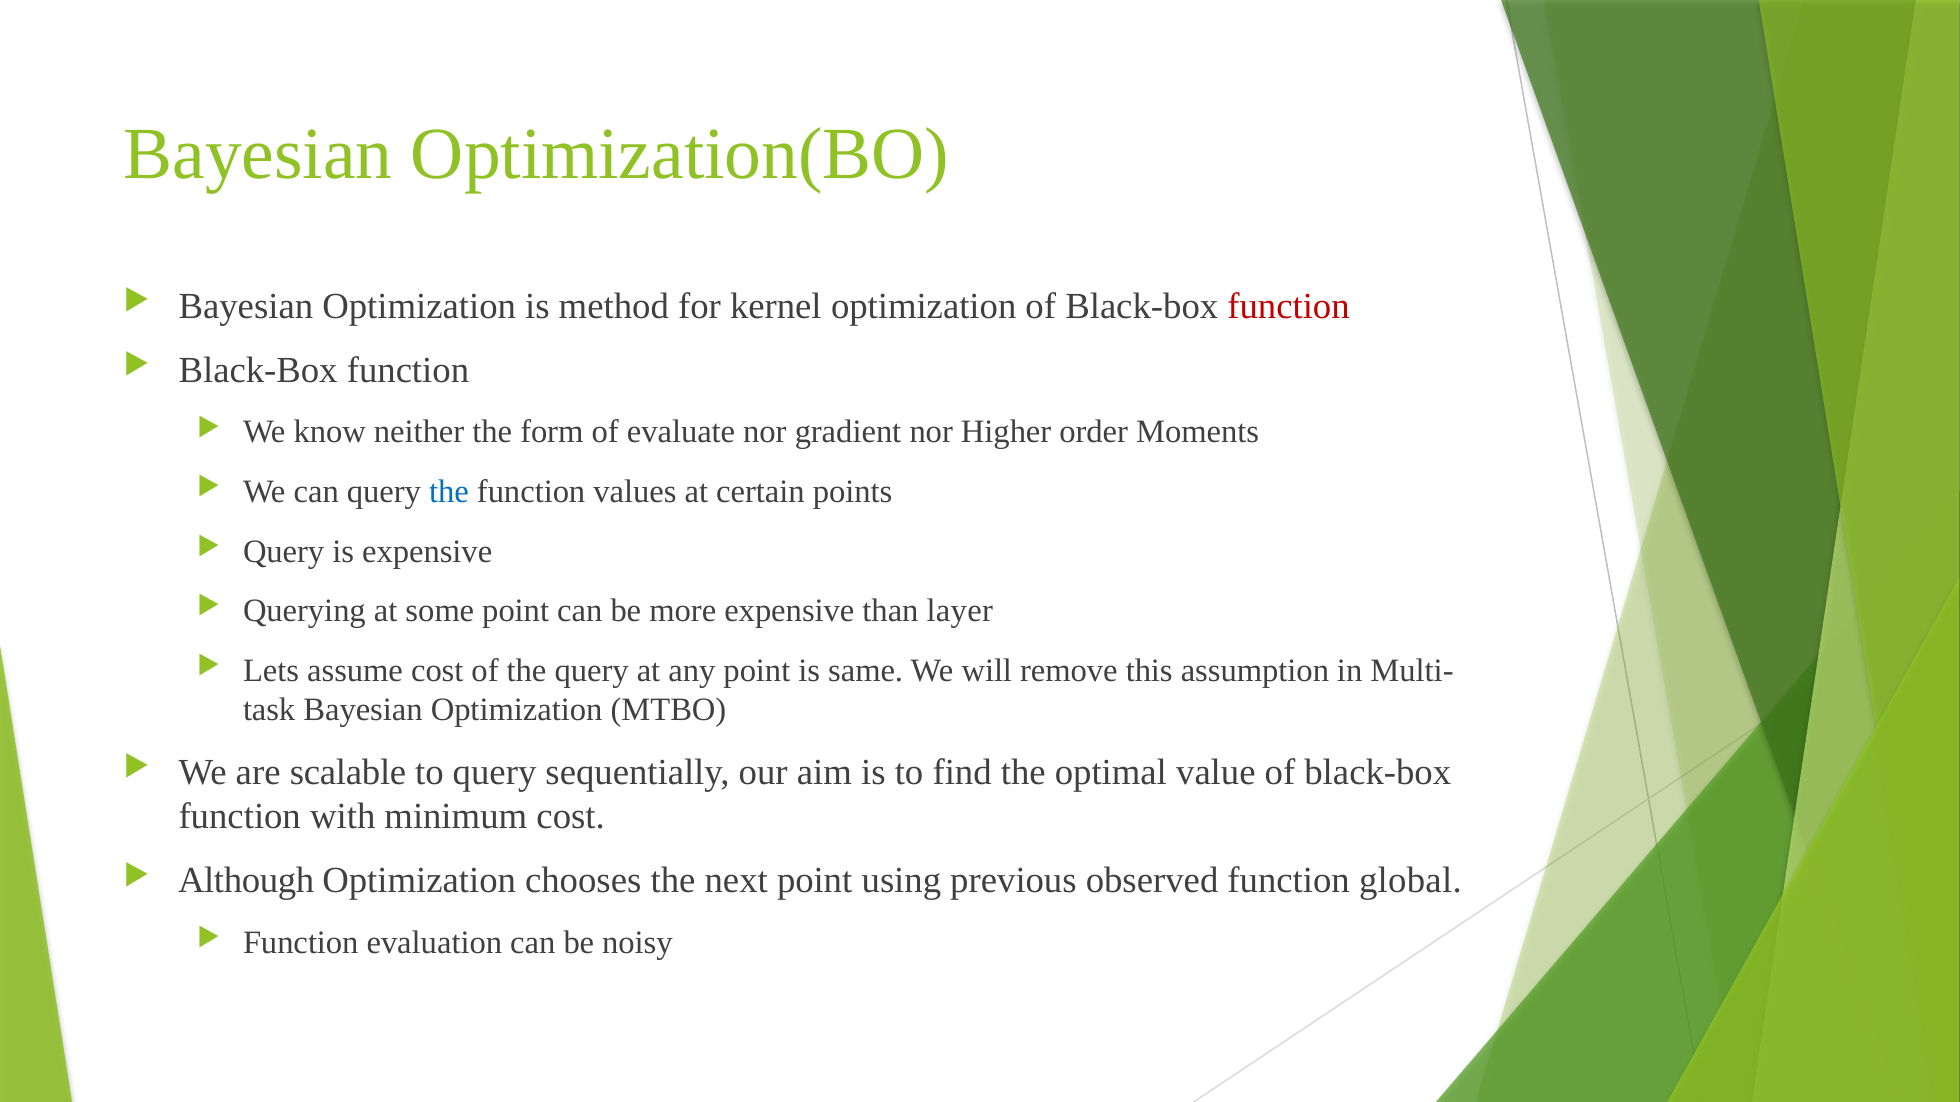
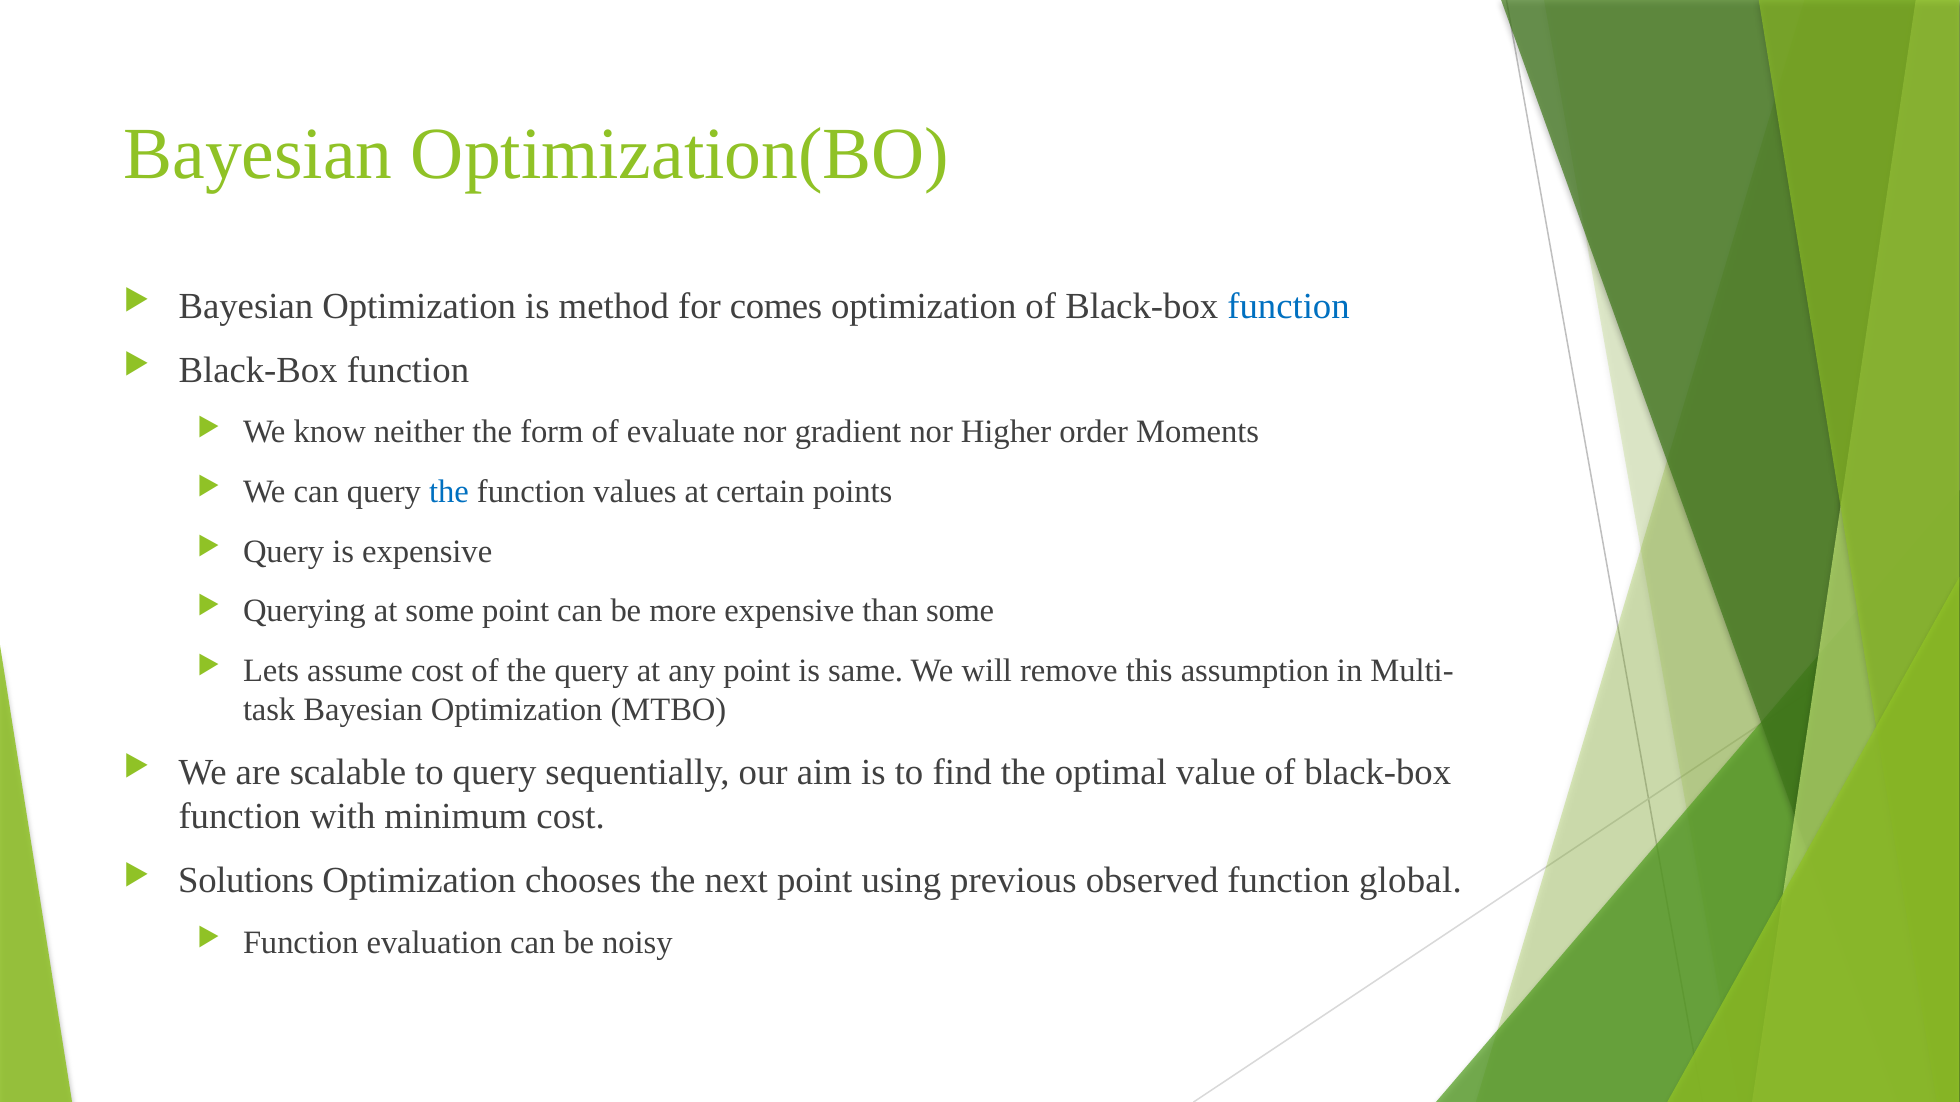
kernel: kernel -> comes
function at (1288, 306) colour: red -> blue
than layer: layer -> some
Although: Although -> Solutions
